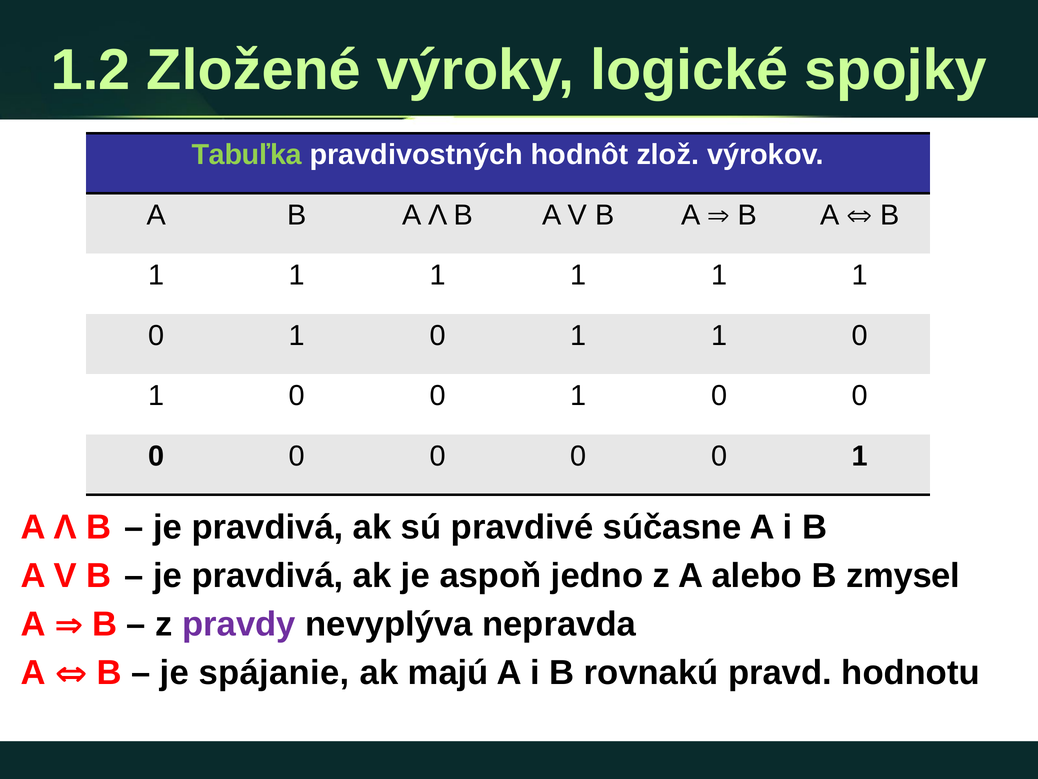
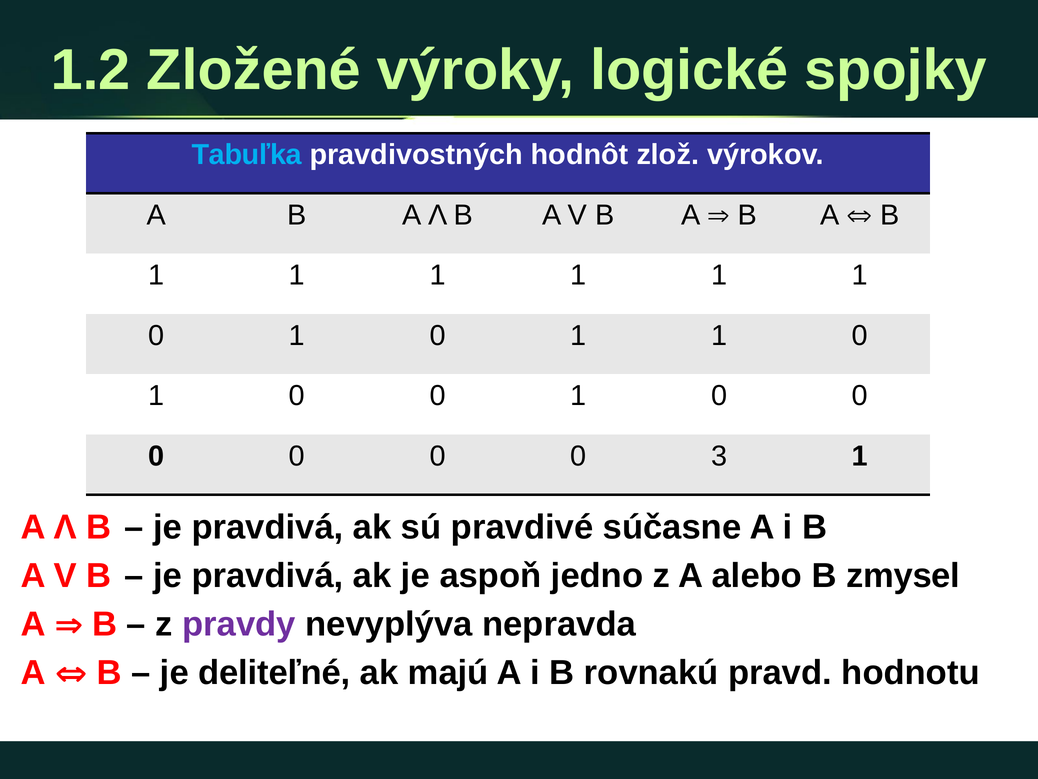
Tabuľka colour: light green -> light blue
0 at (719, 456): 0 -> 3
spájanie: spájanie -> deliteľné
